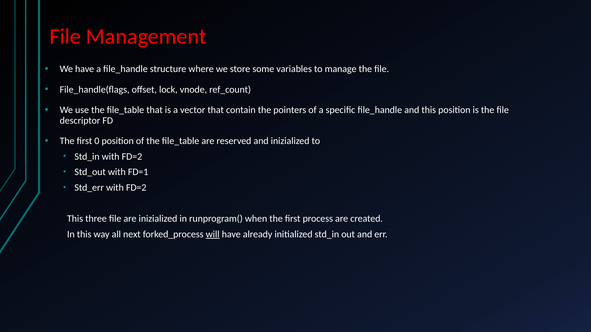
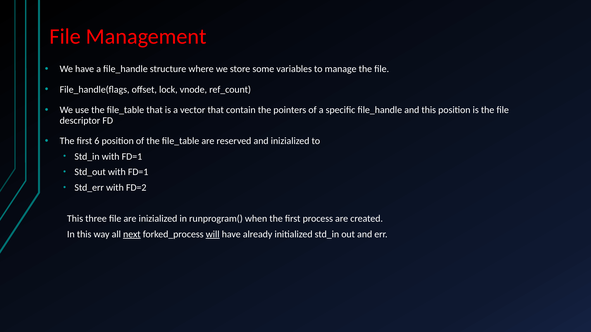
0: 0 -> 6
Std_in with FD=2: FD=2 -> FD=1
next underline: none -> present
